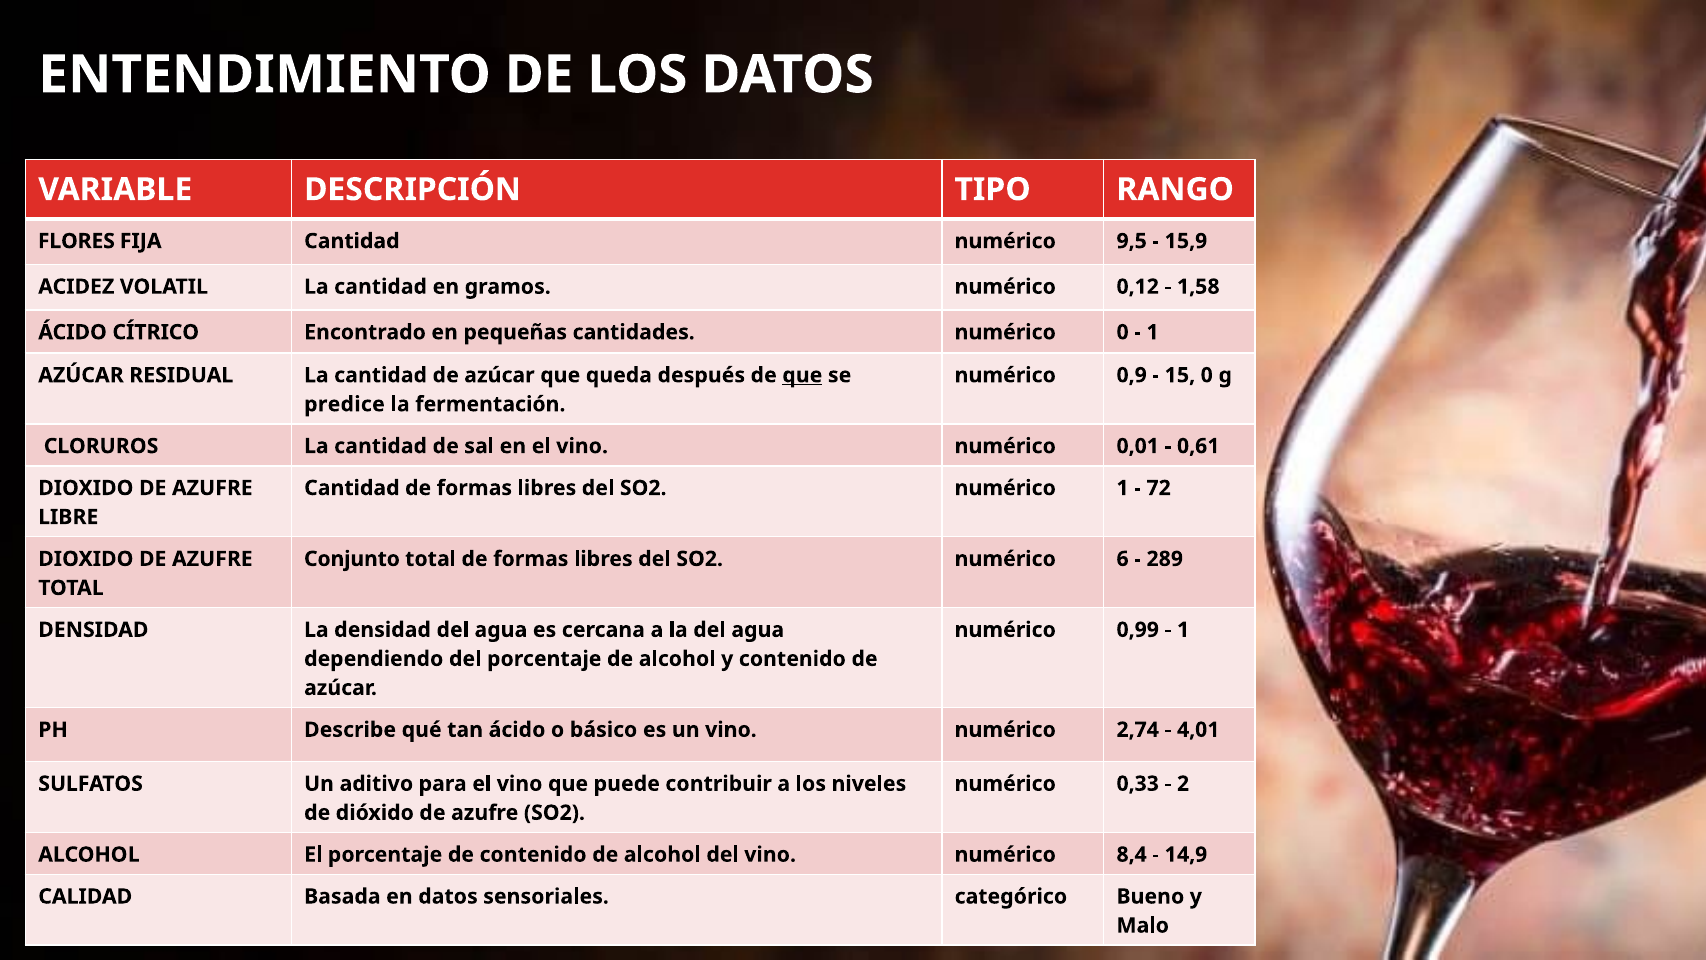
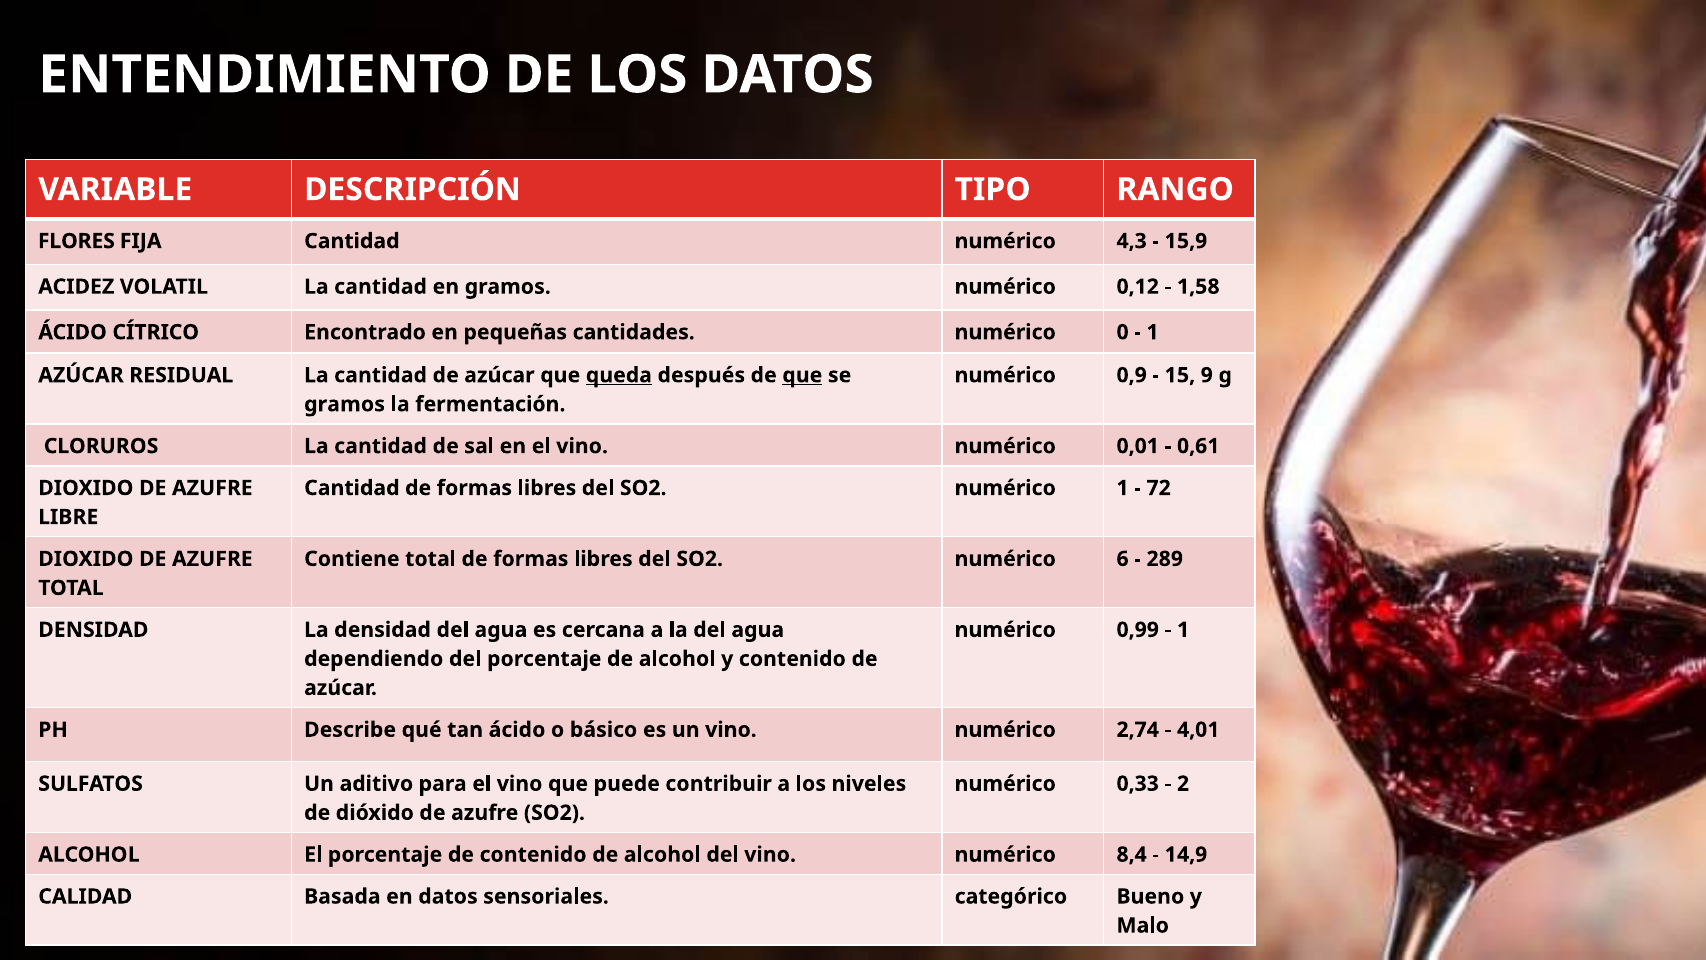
9,5: 9,5 -> 4,3
queda underline: none -> present
15 0: 0 -> 9
predice at (344, 404): predice -> gramos
Conjunto: Conjunto -> Contiene
